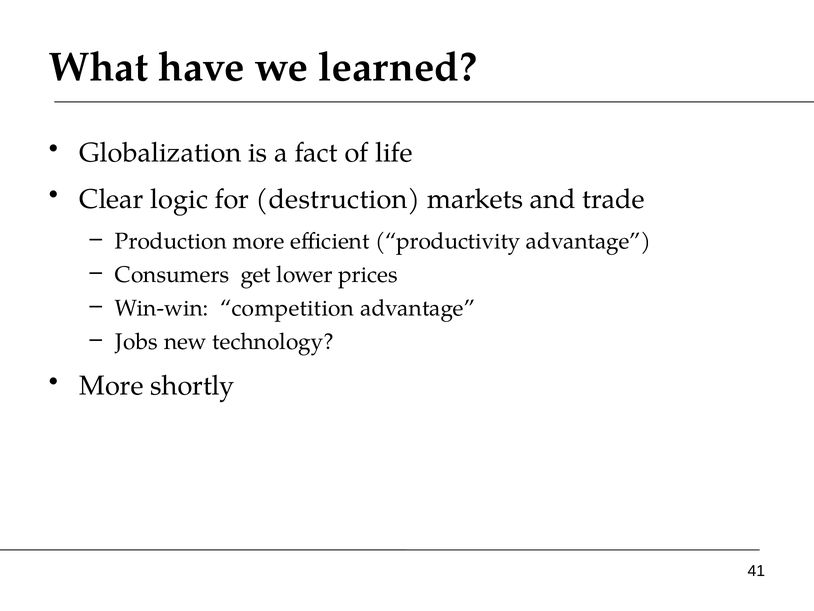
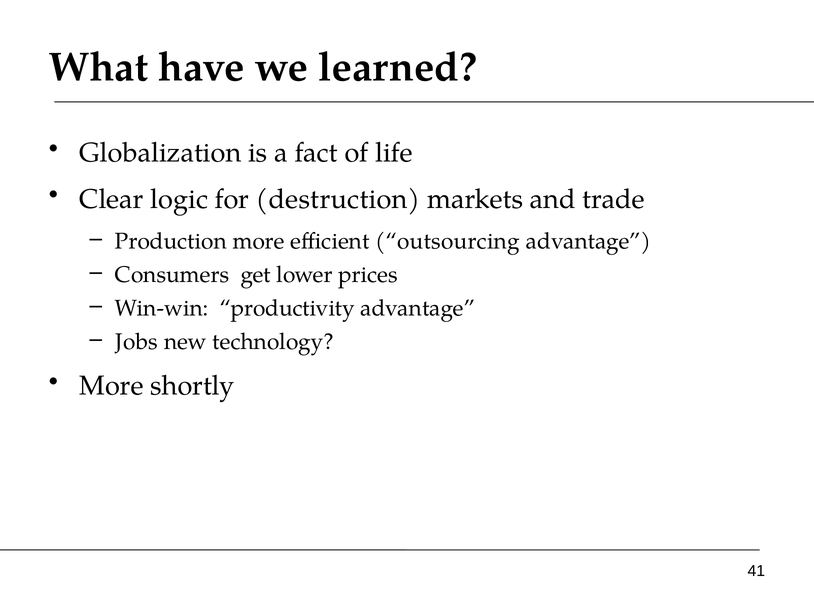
productivity: productivity -> outsourcing
competition: competition -> productivity
